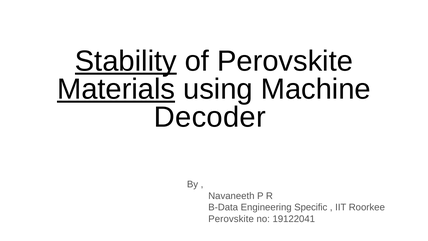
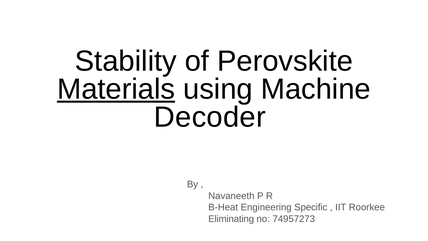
Stability underline: present -> none
B-Data: B-Data -> B-Heat
Perovskite at (231, 219): Perovskite -> Eliminating
19122041: 19122041 -> 74957273
